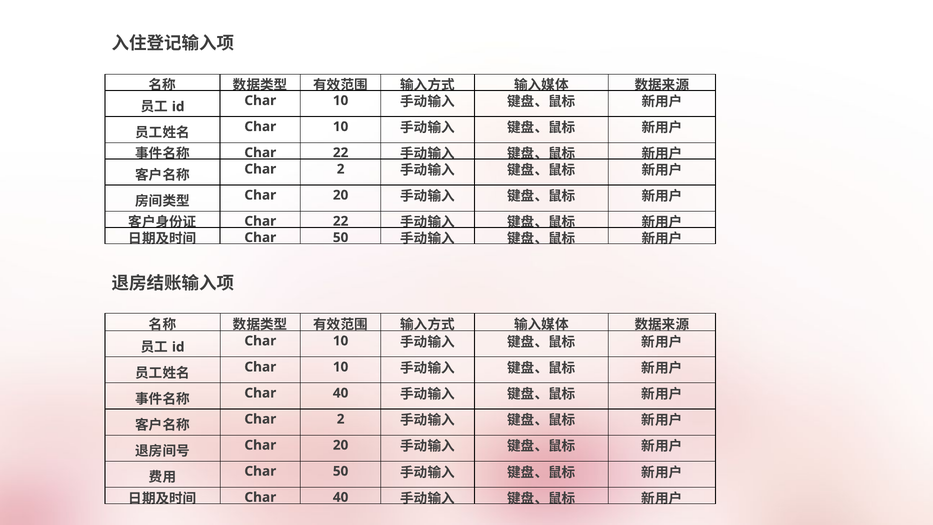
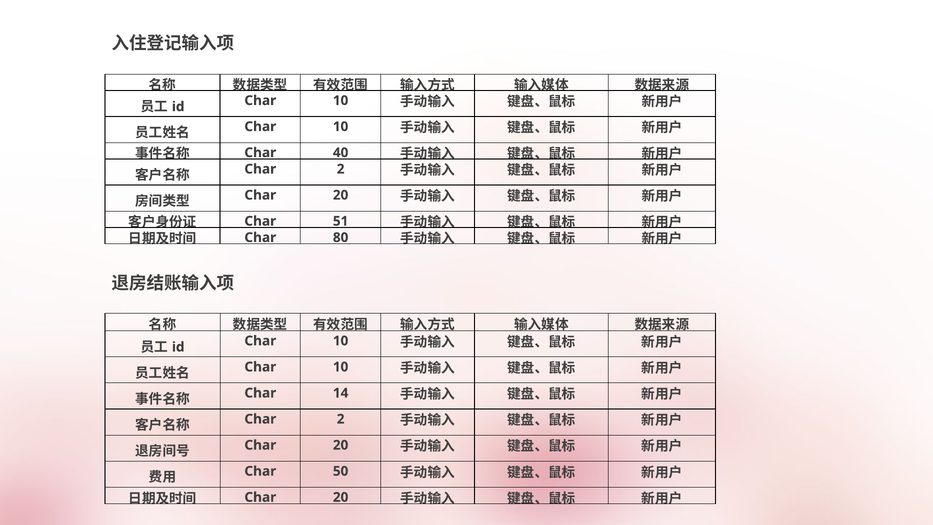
22 at (341, 153): 22 -> 40
22 at (341, 221): 22 -> 51
50 at (341, 237): 50 -> 80
40 at (341, 393): 40 -> 14
40 at (341, 497): 40 -> 20
